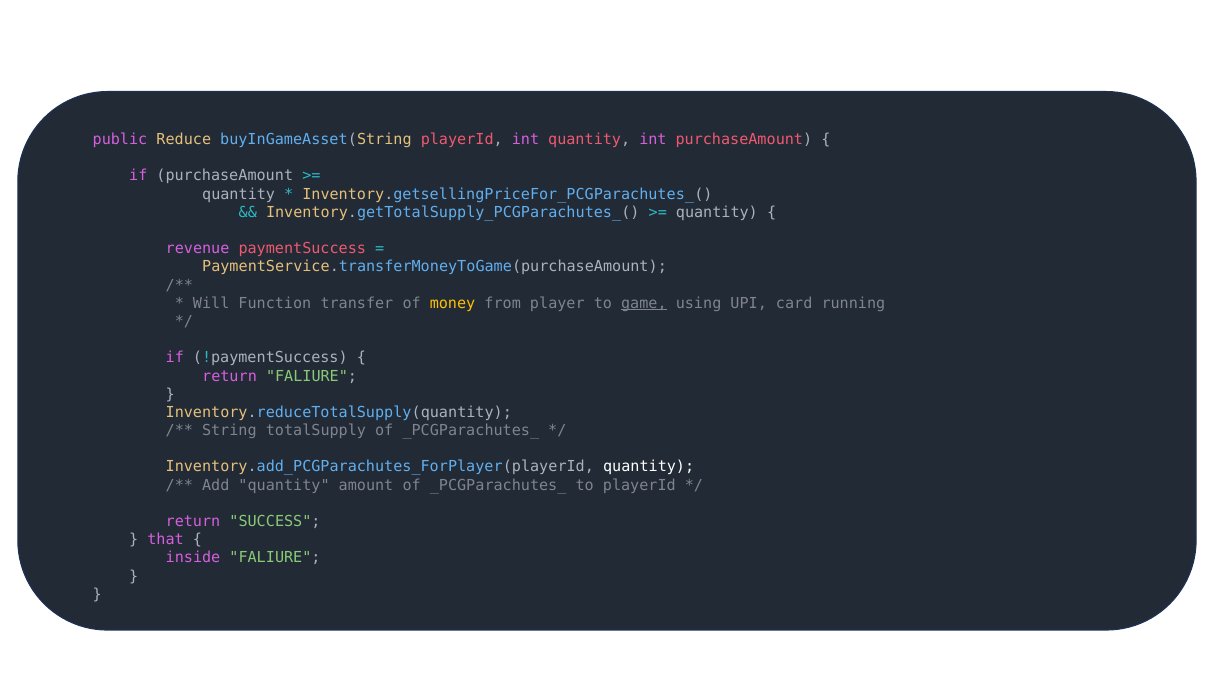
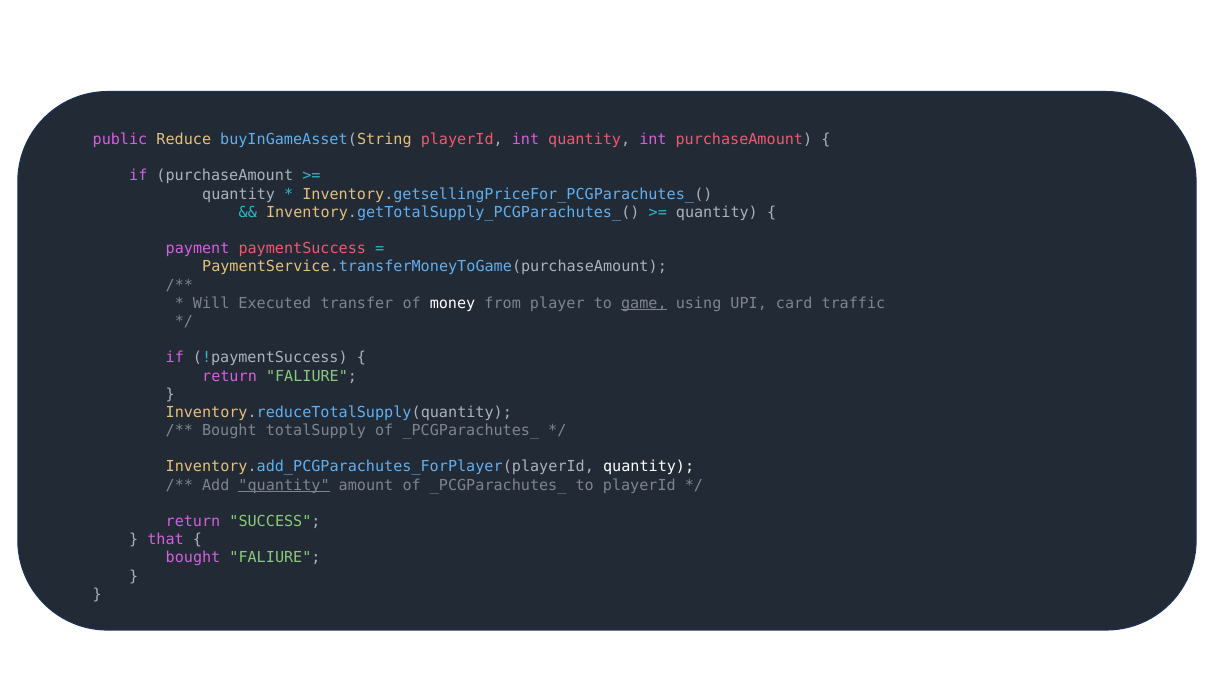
revenue: revenue -> payment
Function: Function -> Executed
money colour: yellow -> white
running: running -> traffic
String at (229, 430): String -> Bought
quantity at (284, 485) underline: none -> present
inside at (193, 558): inside -> bought
